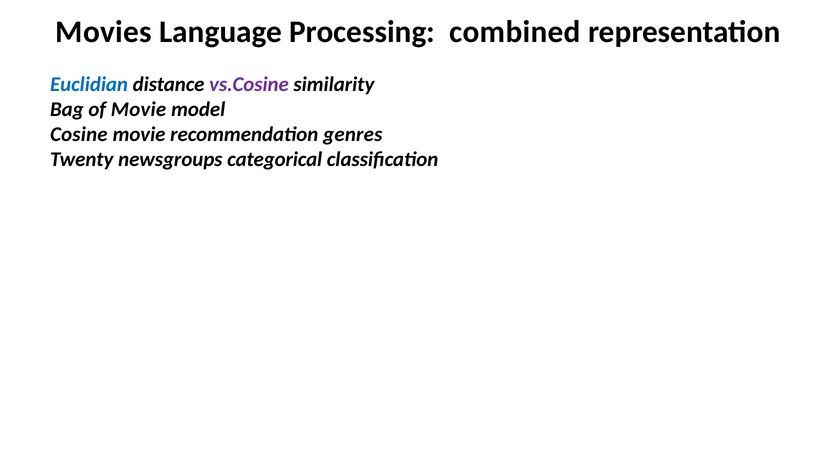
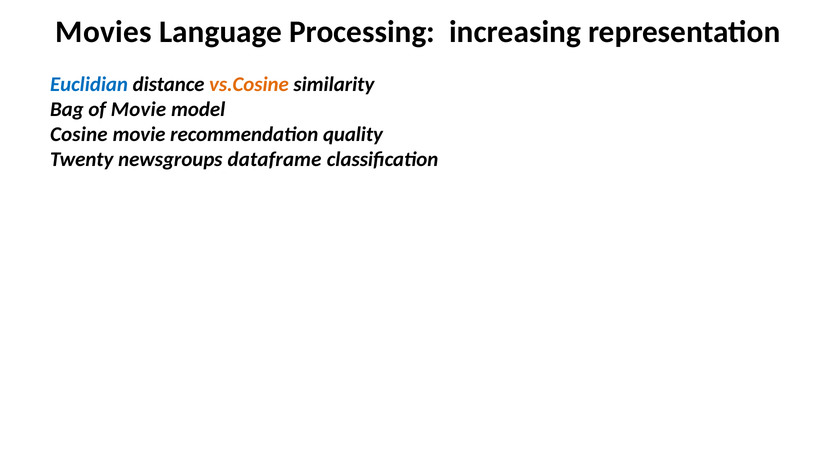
combined: combined -> increasing
vs.Cosine colour: purple -> orange
genres: genres -> quality
categorical: categorical -> dataframe
